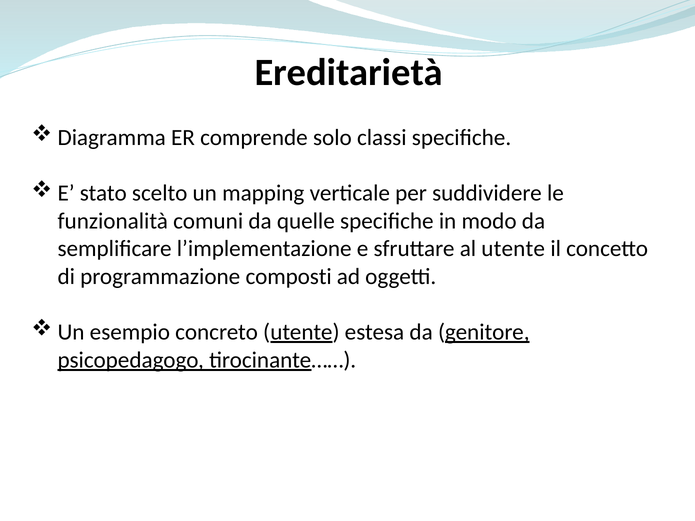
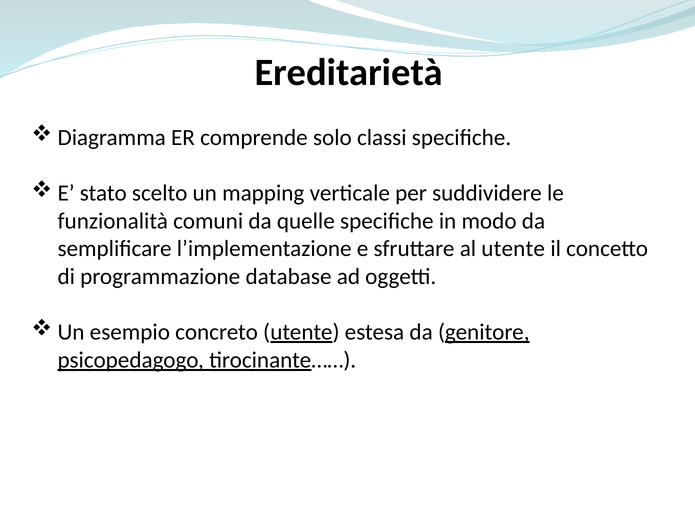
composti: composti -> database
